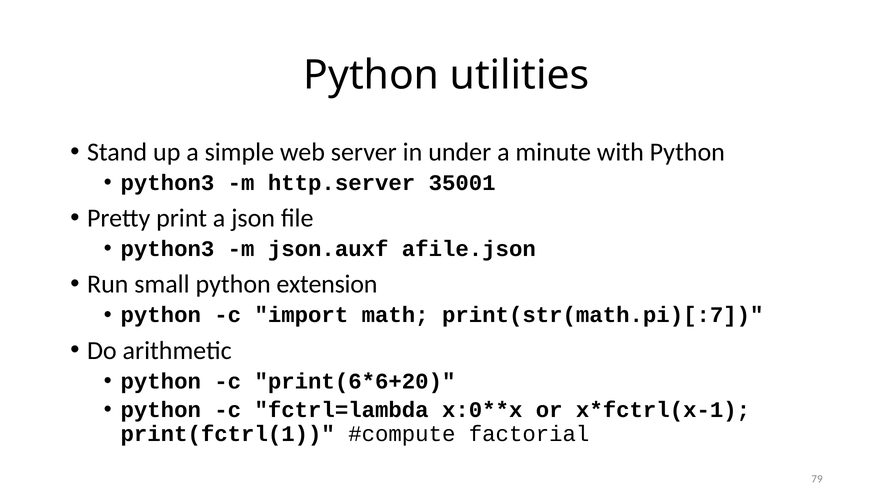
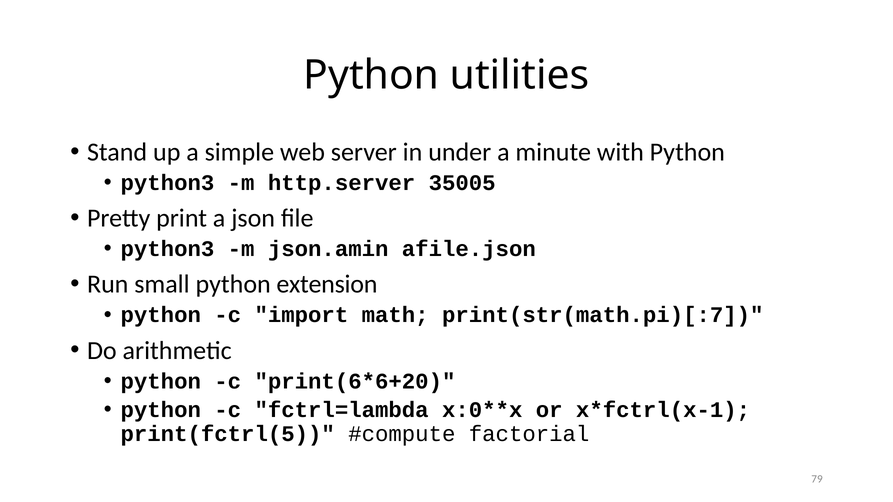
35001: 35001 -> 35005
json.auxf: json.auxf -> json.amin
print(fctrl(1: print(fctrl(1 -> print(fctrl(5
